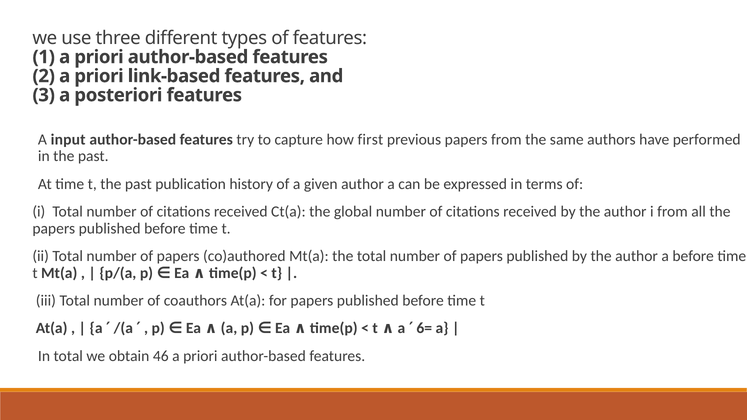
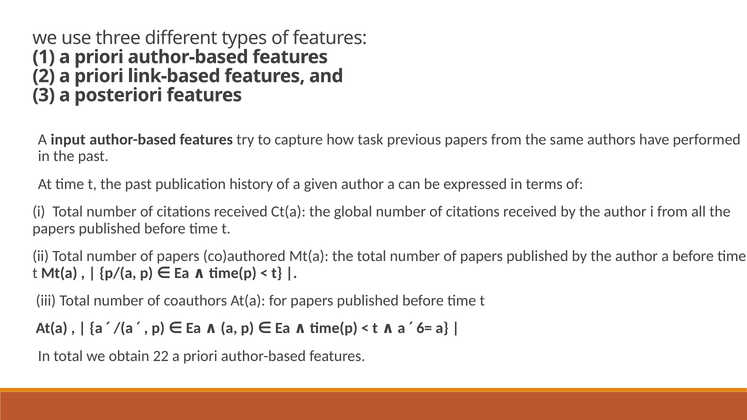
first: first -> task
46: 46 -> 22
